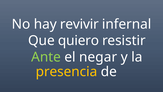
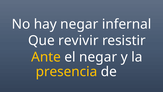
hay revivir: revivir -> negar
quiero: quiero -> revivir
Ante colour: light green -> yellow
